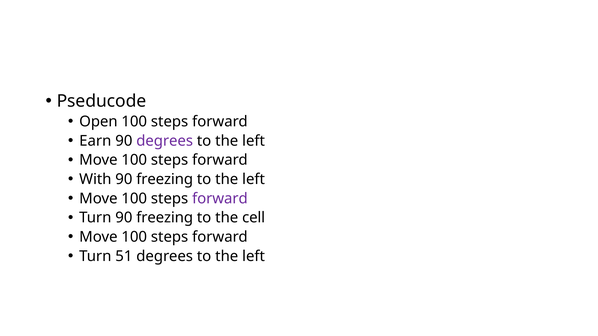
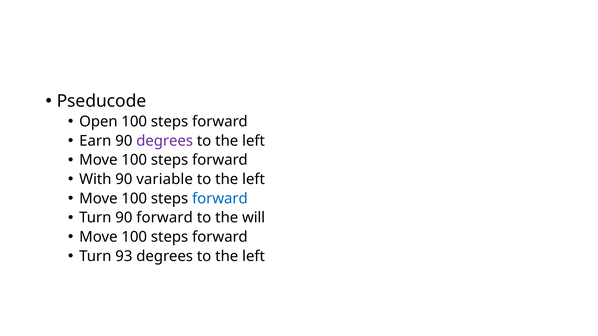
freezing at (165, 179): freezing -> variable
forward at (220, 199) colour: purple -> blue
Turn 90 freezing: freezing -> forward
cell: cell -> will
51: 51 -> 93
